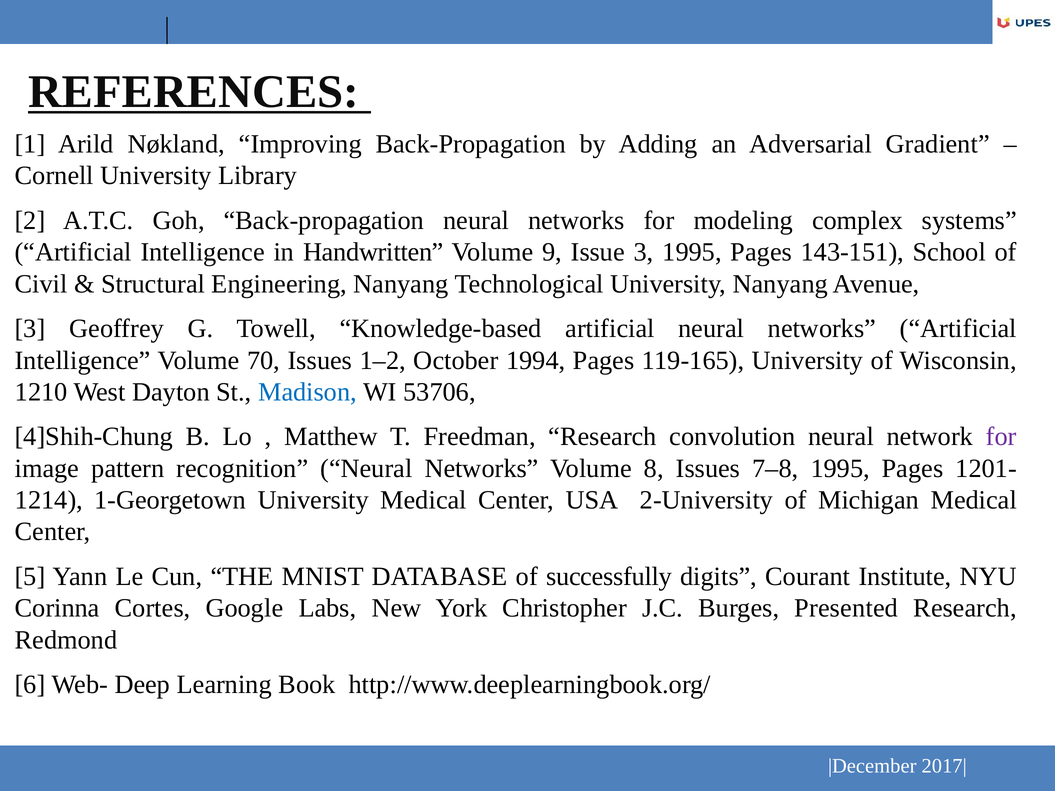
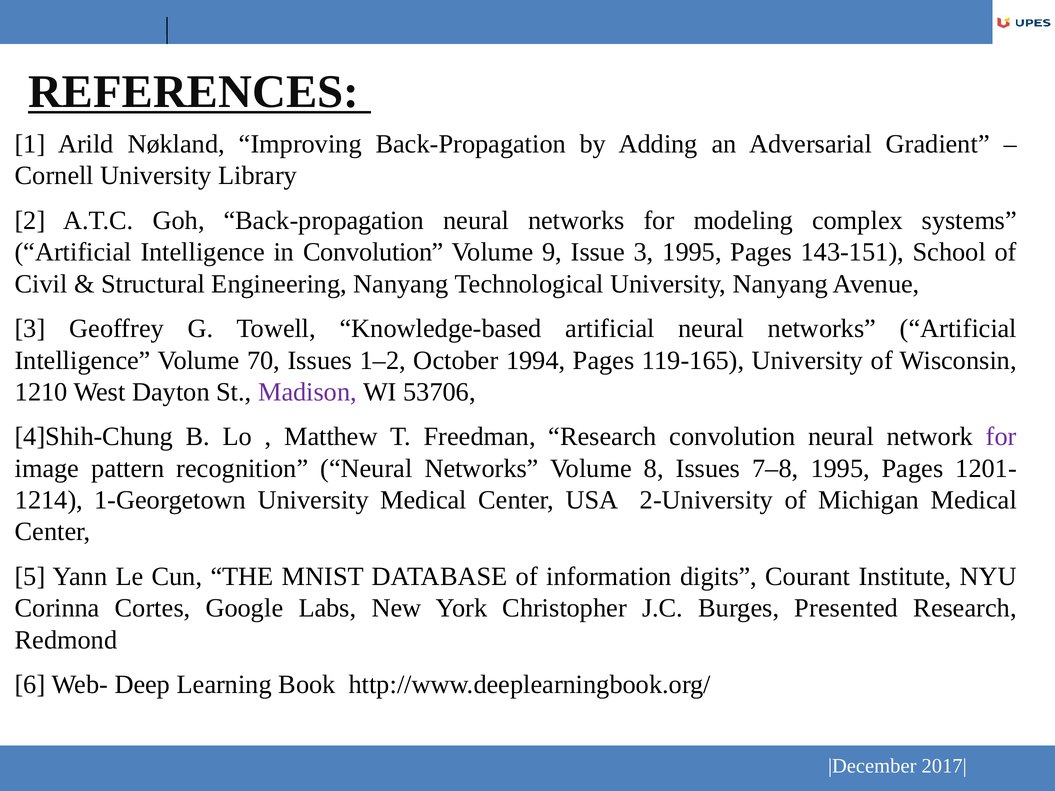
in Handwritten: Handwritten -> Convolution
Madison colour: blue -> purple
successfully: successfully -> information
